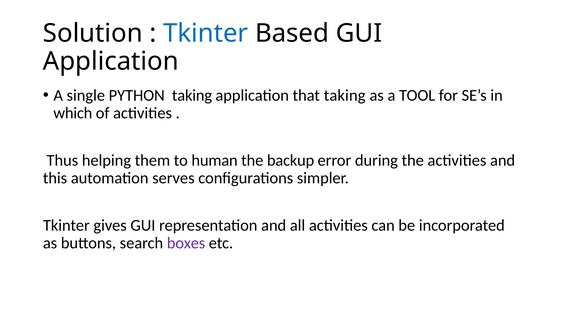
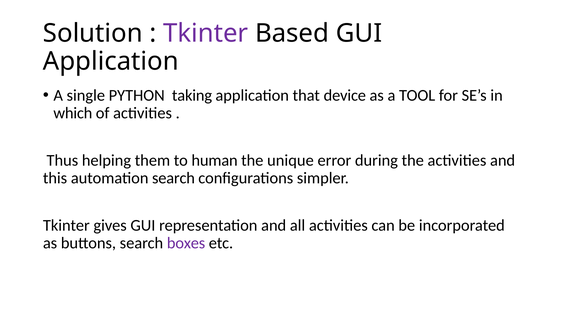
Tkinter at (206, 33) colour: blue -> purple
that taking: taking -> device
backup: backup -> unique
automation serves: serves -> search
